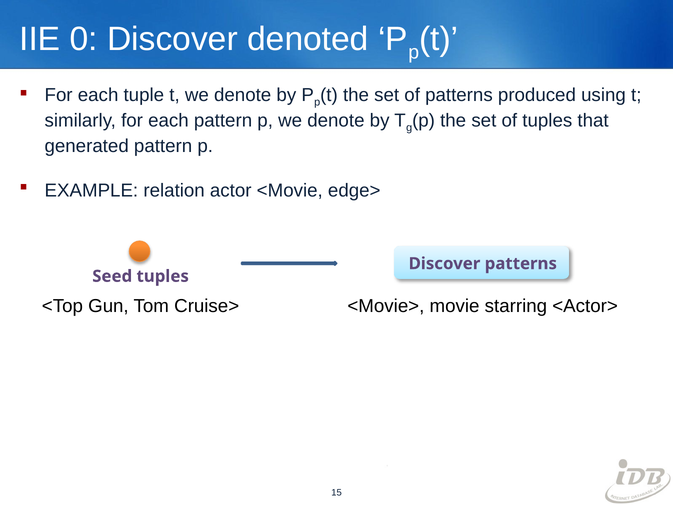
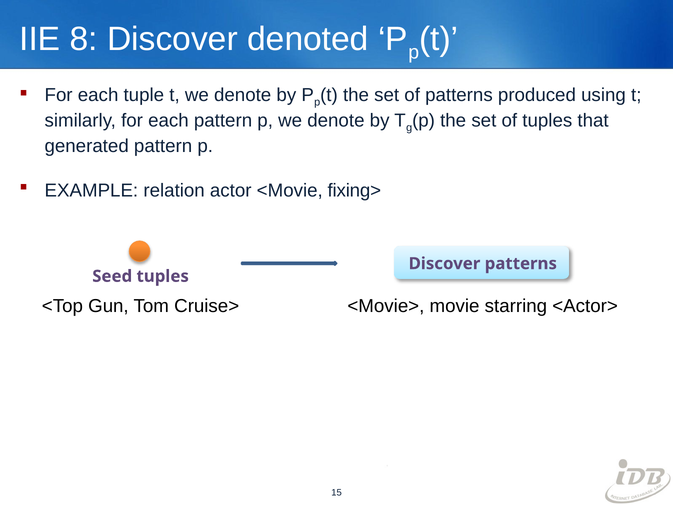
0: 0 -> 8
edge>: edge> -> fixing>
